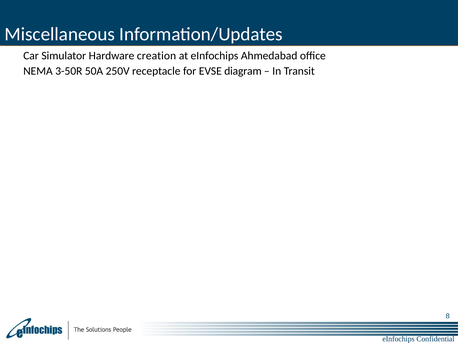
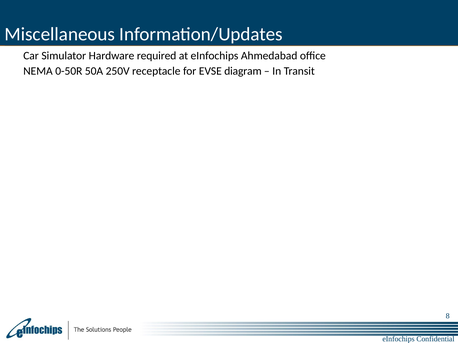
creation: creation -> required
3-50R: 3-50R -> 0-50R
